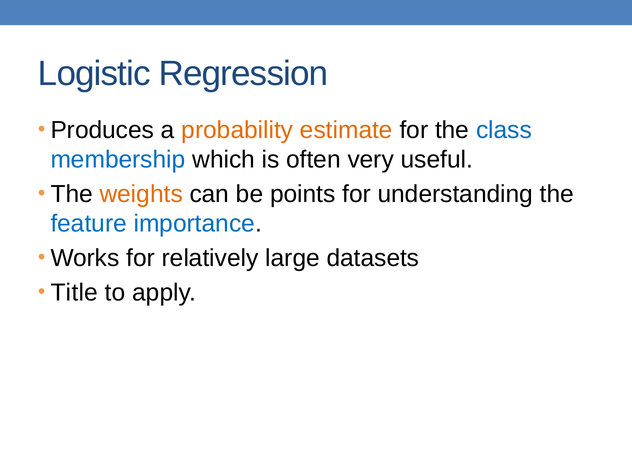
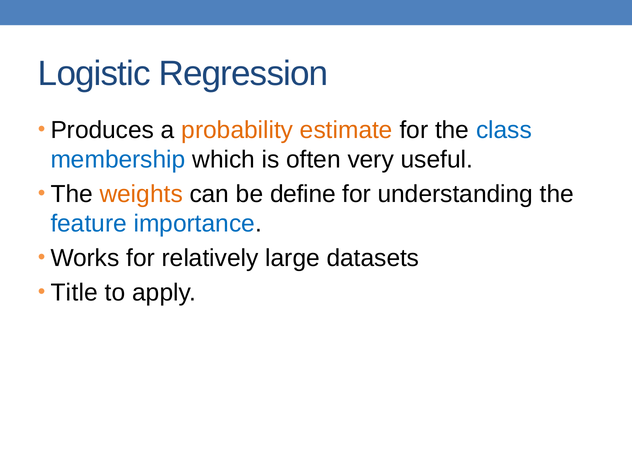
points: points -> define
